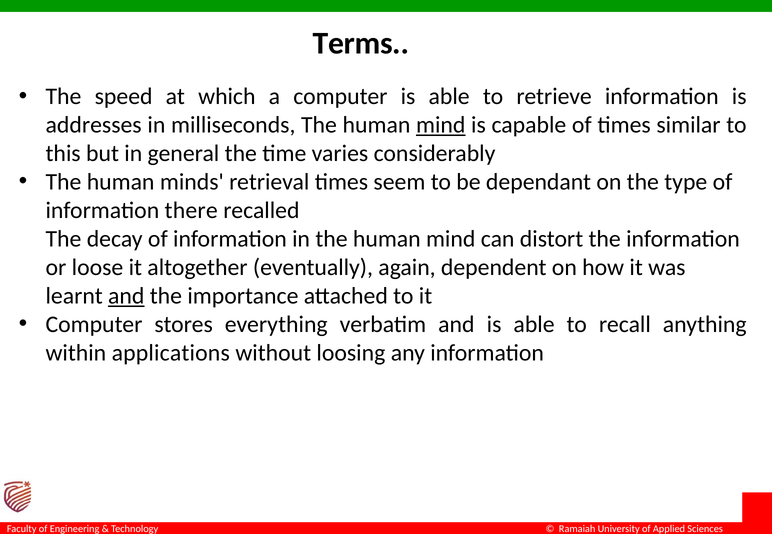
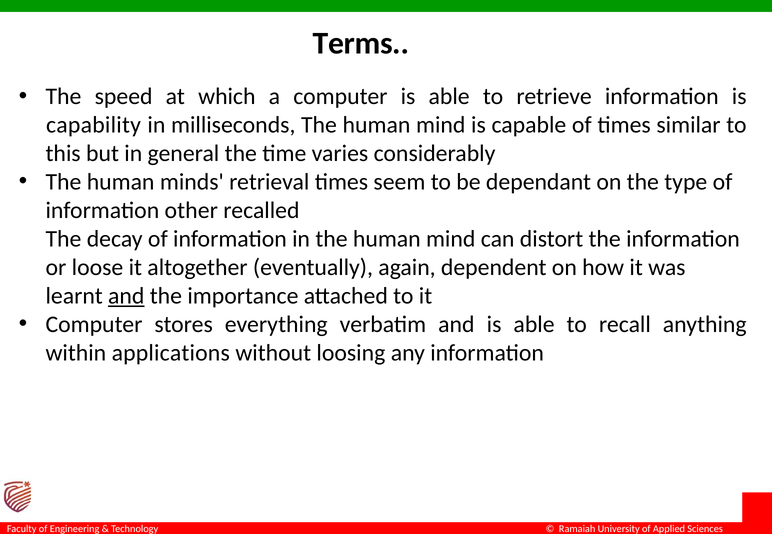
addresses: addresses -> capability
mind at (441, 125) underline: present -> none
there: there -> other
